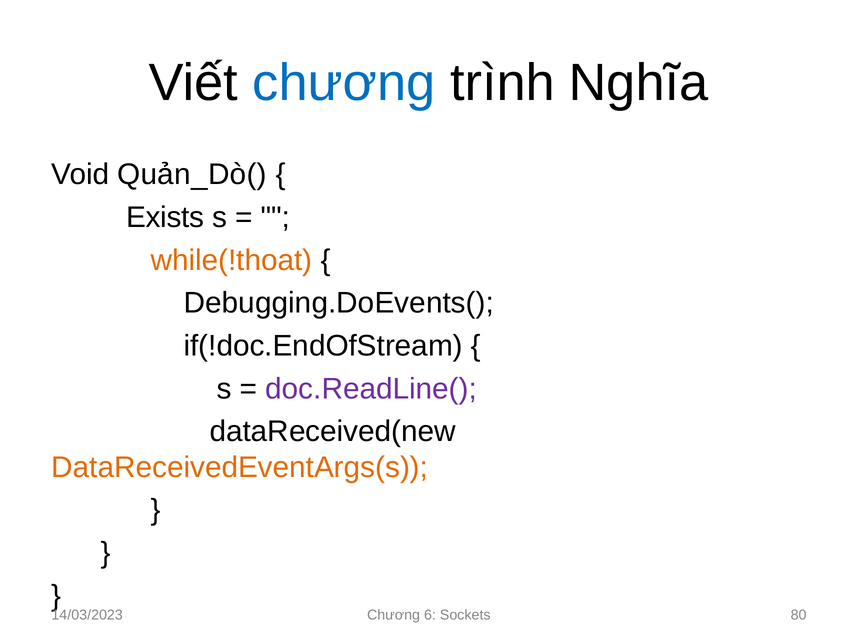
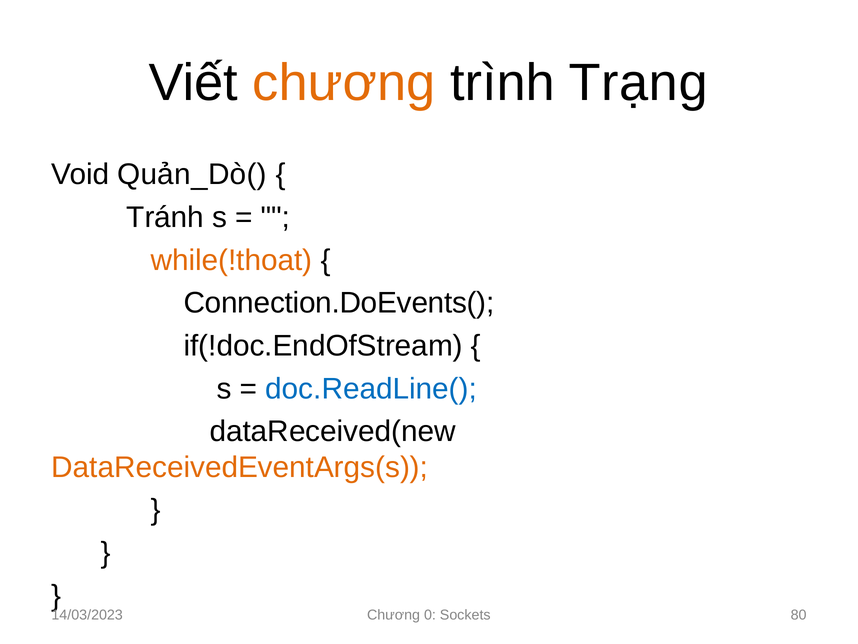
chương at (344, 83) colour: blue -> orange
Nghĩa: Nghĩa -> Trạng
Exists: Exists -> Tránh
Debugging.DoEvents(: Debugging.DoEvents( -> Connection.DoEvents(
doc.ReadLine( colour: purple -> blue
6: 6 -> 0
